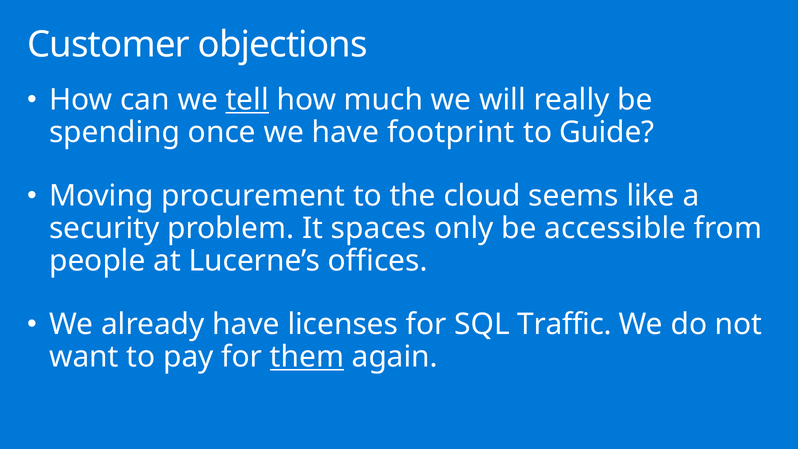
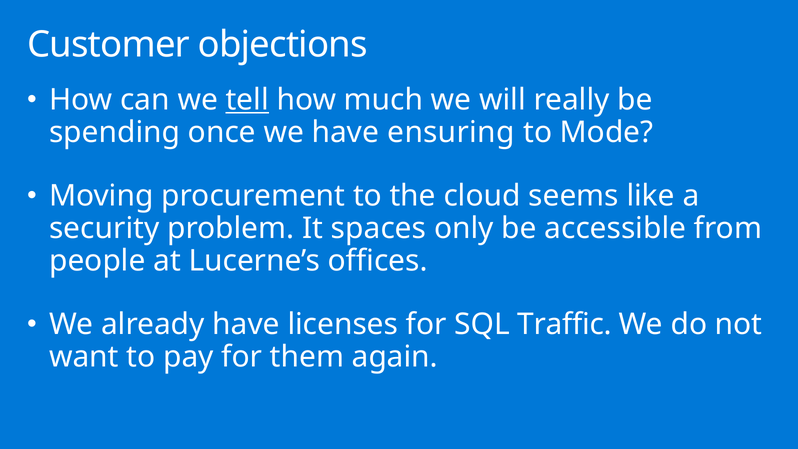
footprint: footprint -> ensuring
Guide: Guide -> Mode
them underline: present -> none
